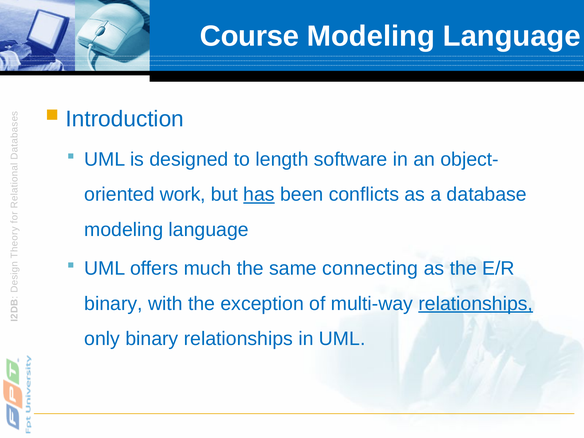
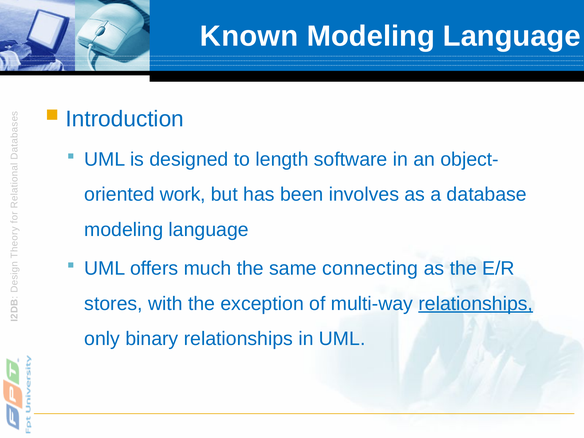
Course: Course -> Known
has underline: present -> none
conflicts: conflicts -> involves
binary at (113, 304): binary -> stores
